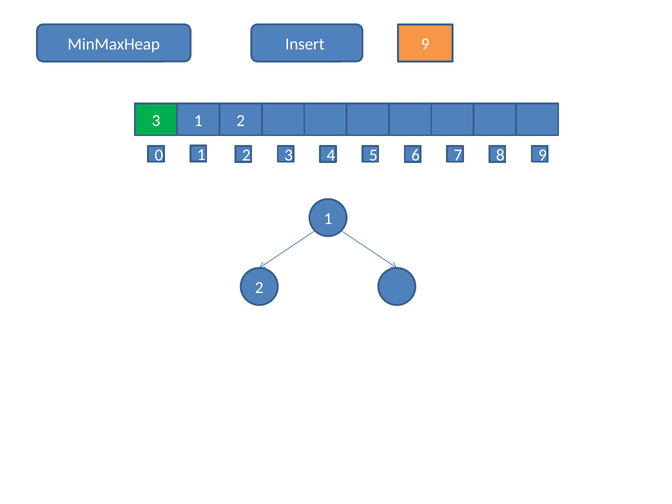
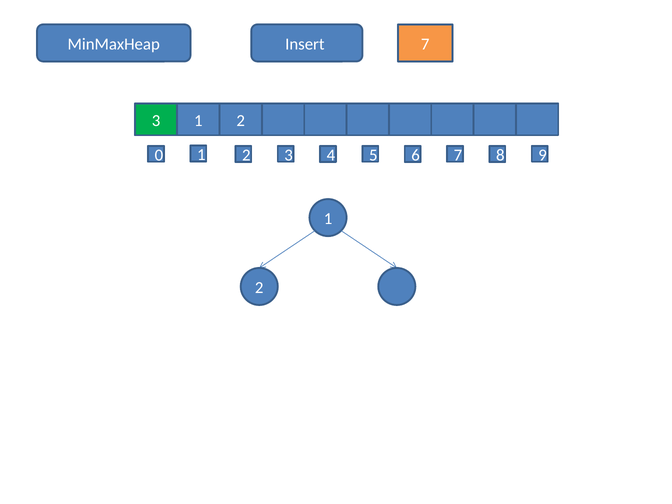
Insert 9: 9 -> 7
